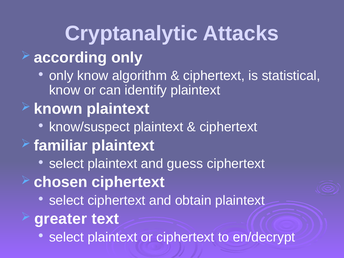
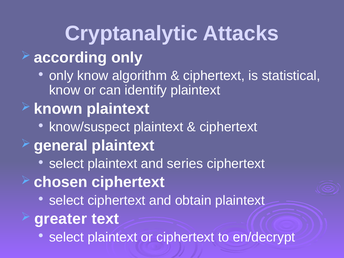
familiar: familiar -> general
guess: guess -> series
